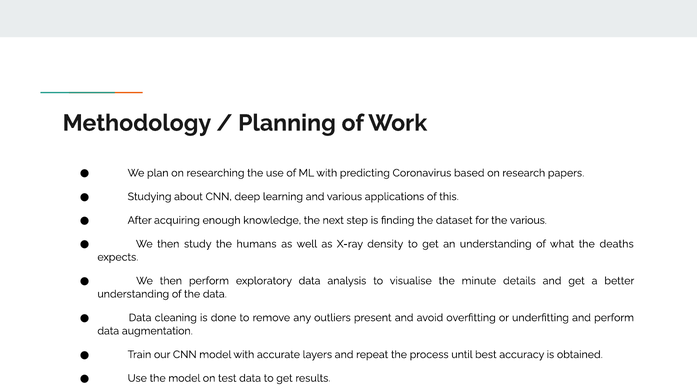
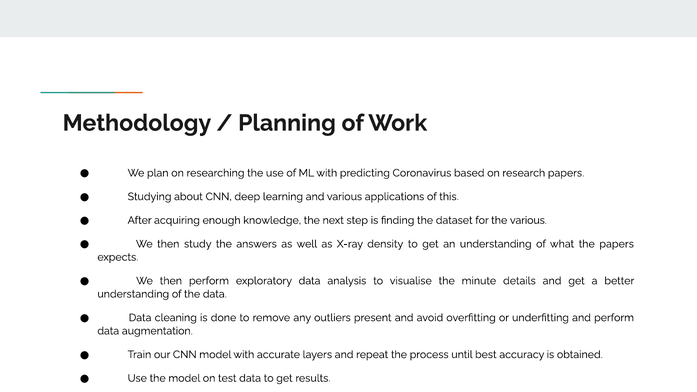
humans: humans -> answers
the deaths: deaths -> papers
